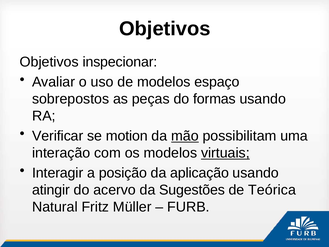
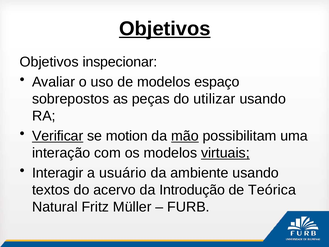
Objetivos at (165, 29) underline: none -> present
formas: formas -> utilizar
Verificar underline: none -> present
posição: posição -> usuário
aplicação: aplicação -> ambiente
atingir: atingir -> textos
Sugestões: Sugestões -> Introdução
